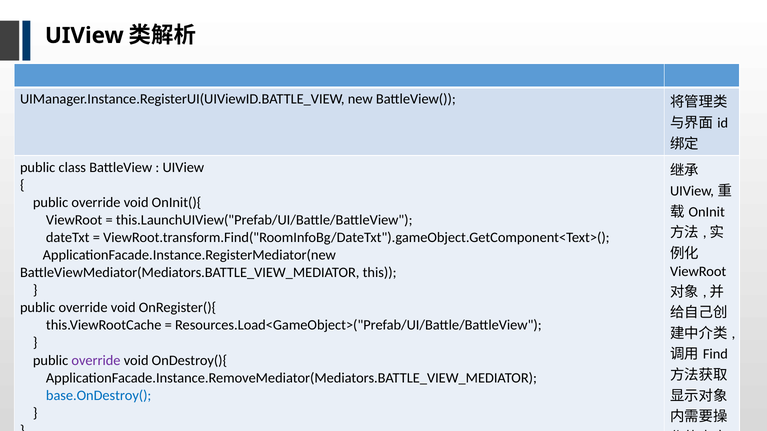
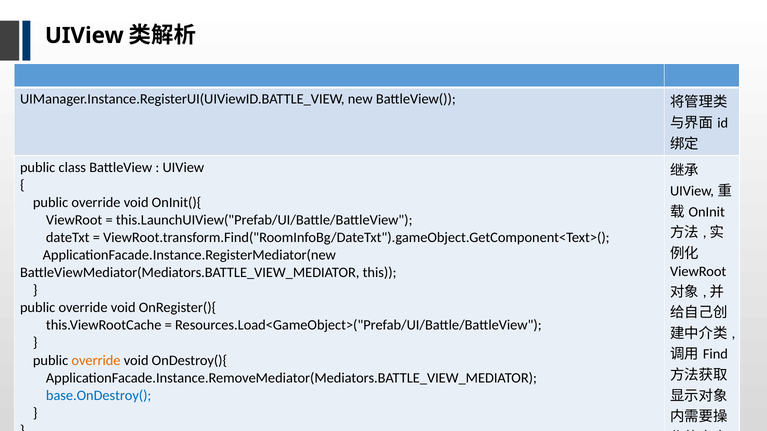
override at (96, 361) colour: purple -> orange
